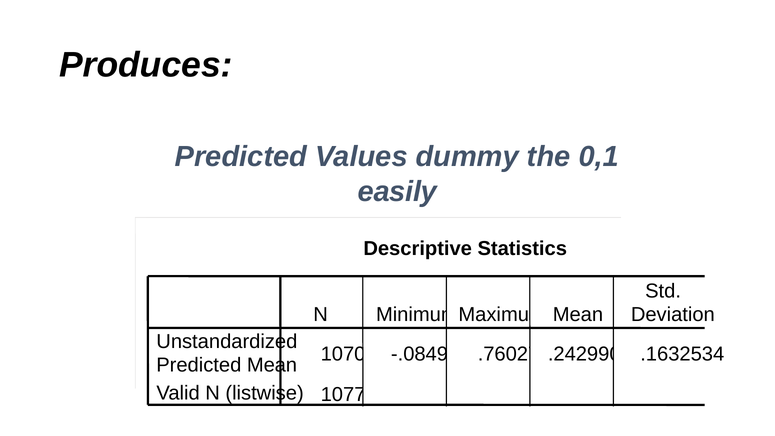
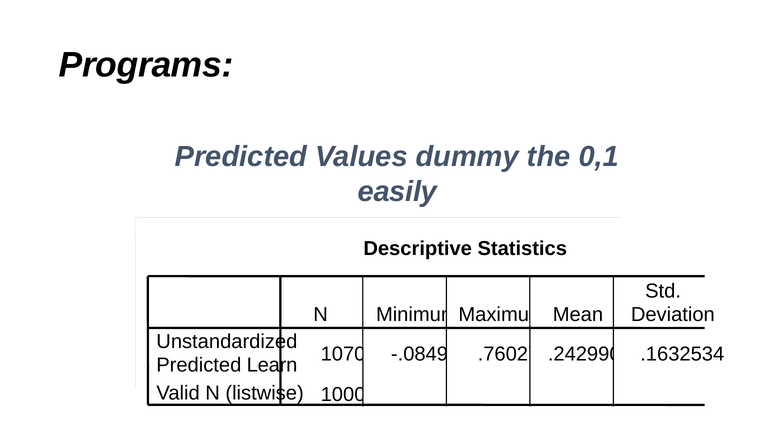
Produces: Produces -> Programs
Predicted Mean: Mean -> Learn
1077: 1077 -> 1000
